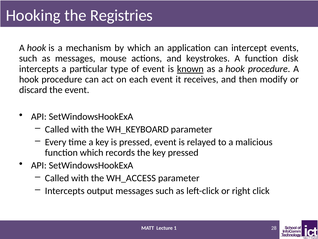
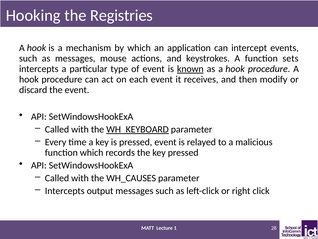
disk: disk -> sets
WH_KEYBOARD underline: none -> present
WH_ACCESS: WH_ACCESS -> WH_CAUSES
